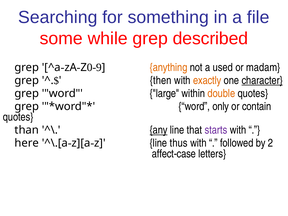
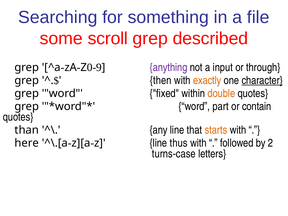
while: while -> scroll
anything colour: orange -> purple
used: used -> input
madam: madam -> through
large: large -> fixed
only: only -> part
any underline: present -> none
starts colour: purple -> orange
affect-case: affect-case -> turns-case
